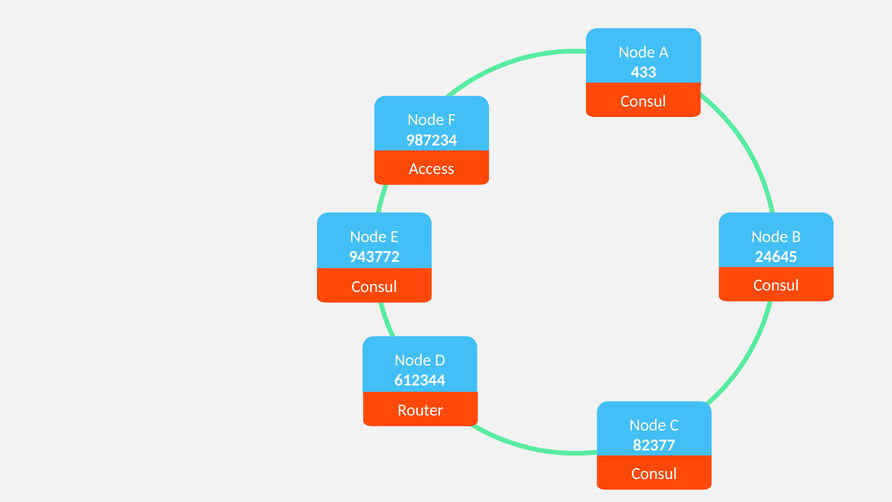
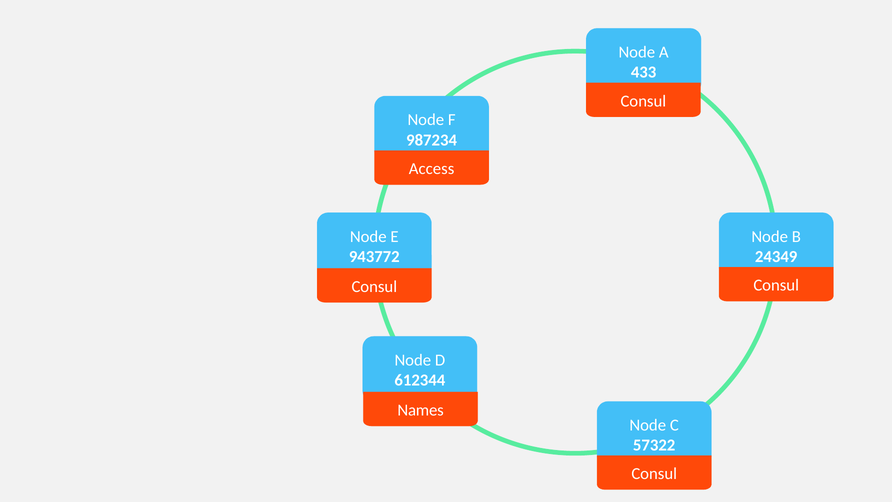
24645: 24645 -> 24349
Router: Router -> Names
82377: 82377 -> 57322
